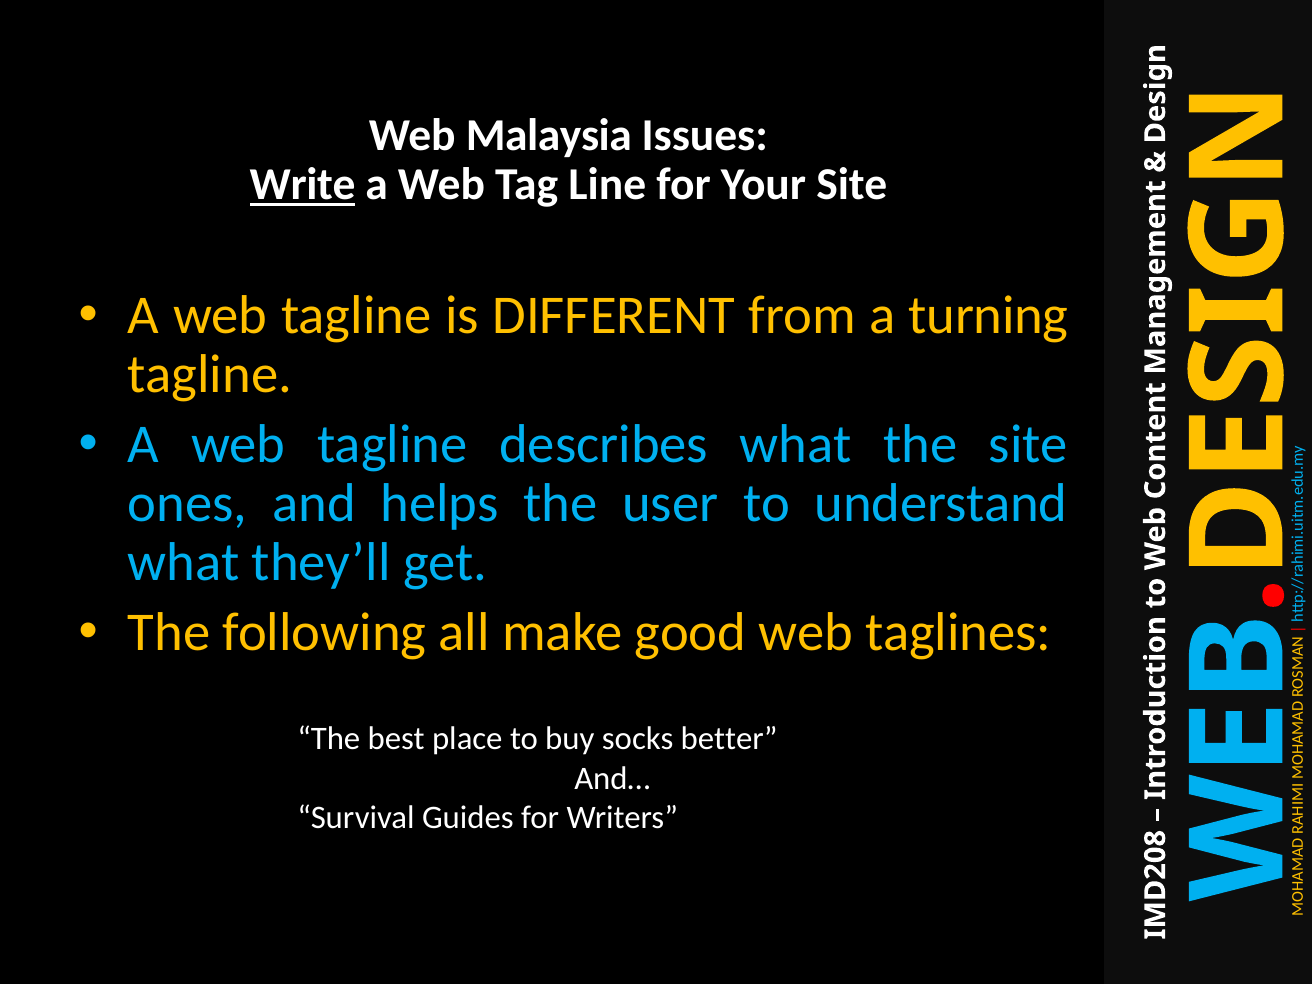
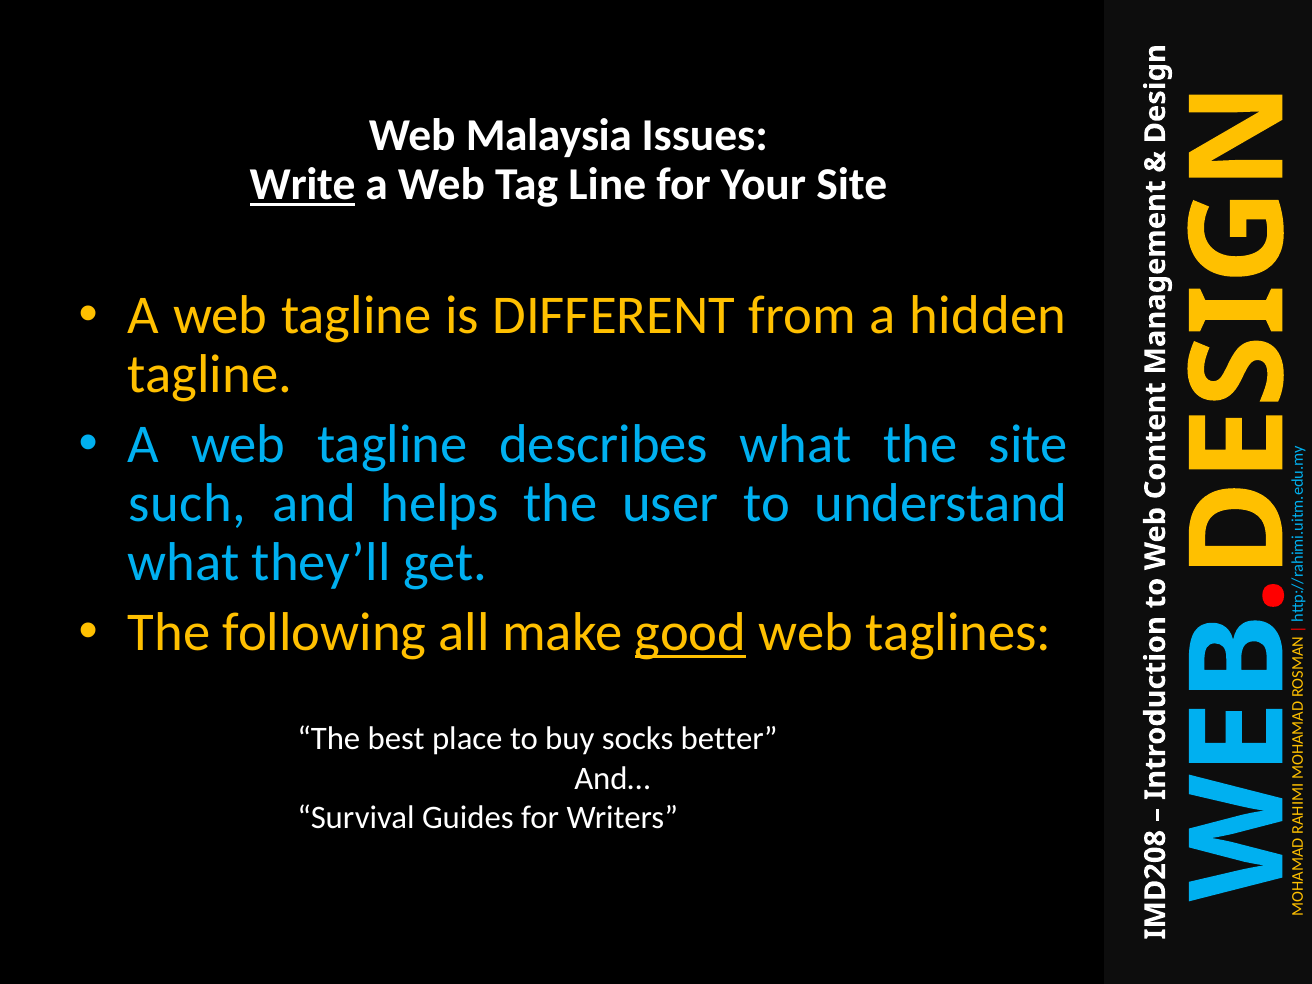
turning: turning -> hidden
ones: ones -> such
good underline: none -> present
